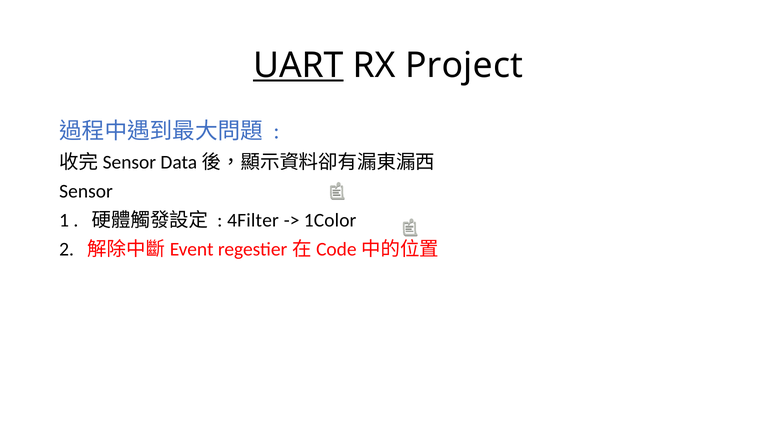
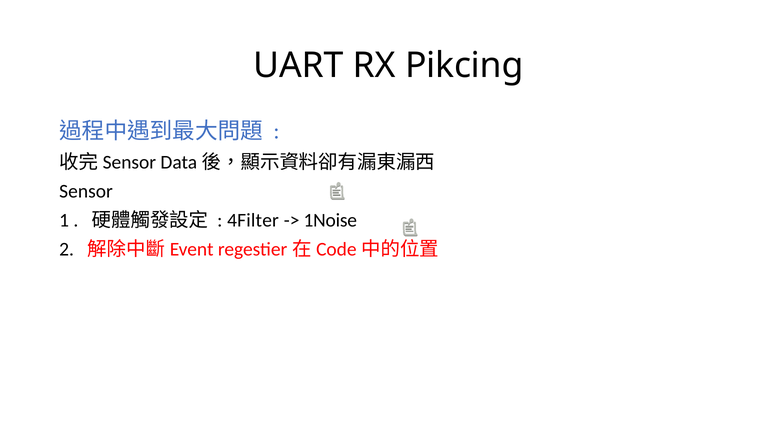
UART underline: present -> none
Project: Project -> Pikcing
1Color: 1Color -> 1Noise
